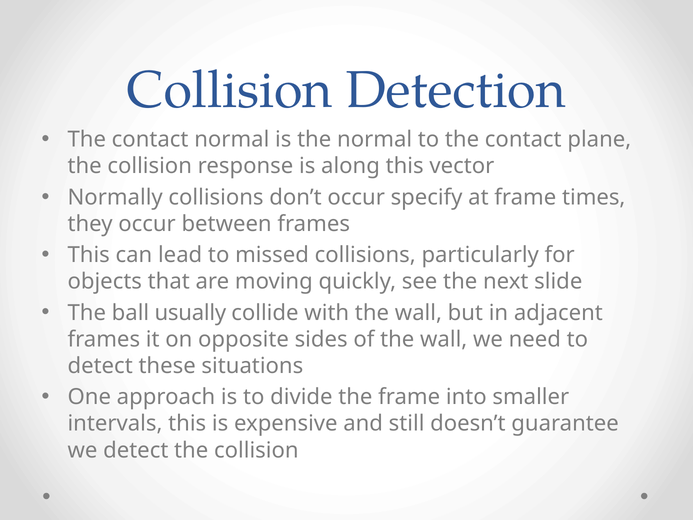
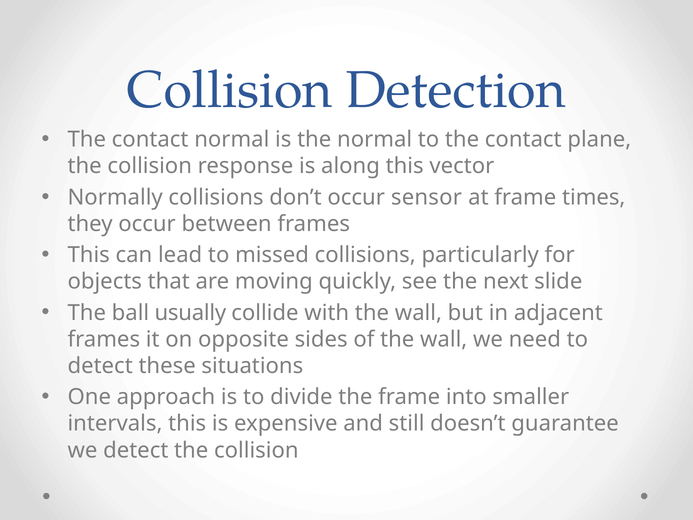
specify: specify -> sensor
